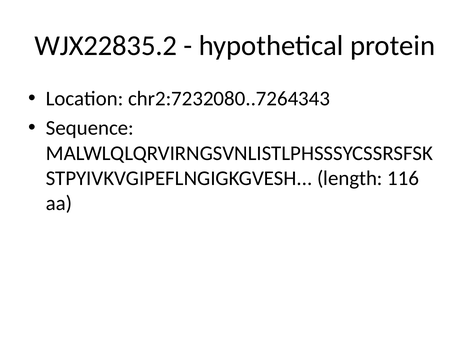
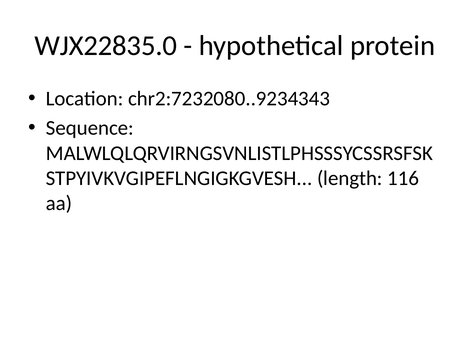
WJX22835.2: WJX22835.2 -> WJX22835.0
chr2:7232080..7264343: chr2:7232080..7264343 -> chr2:7232080..9234343
